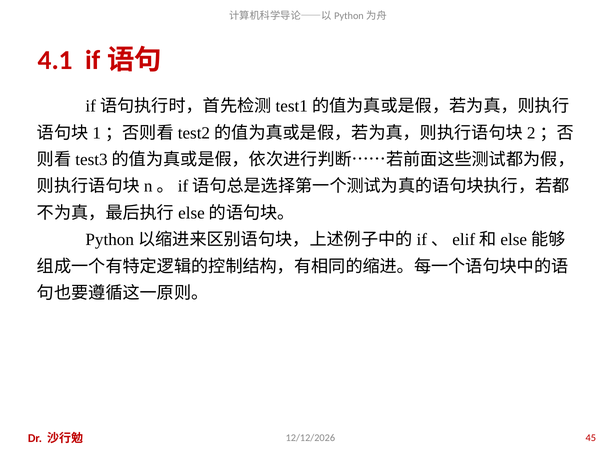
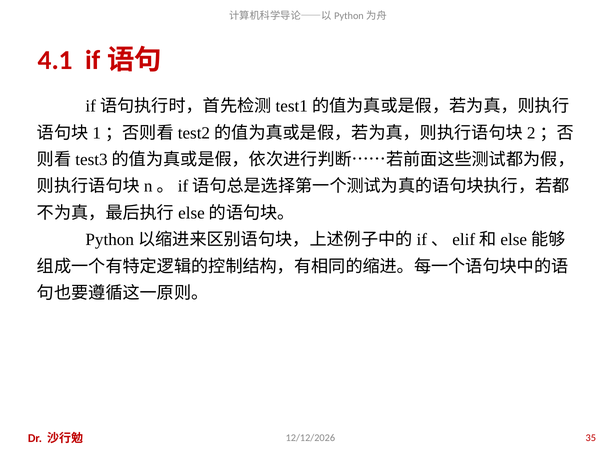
45: 45 -> 35
